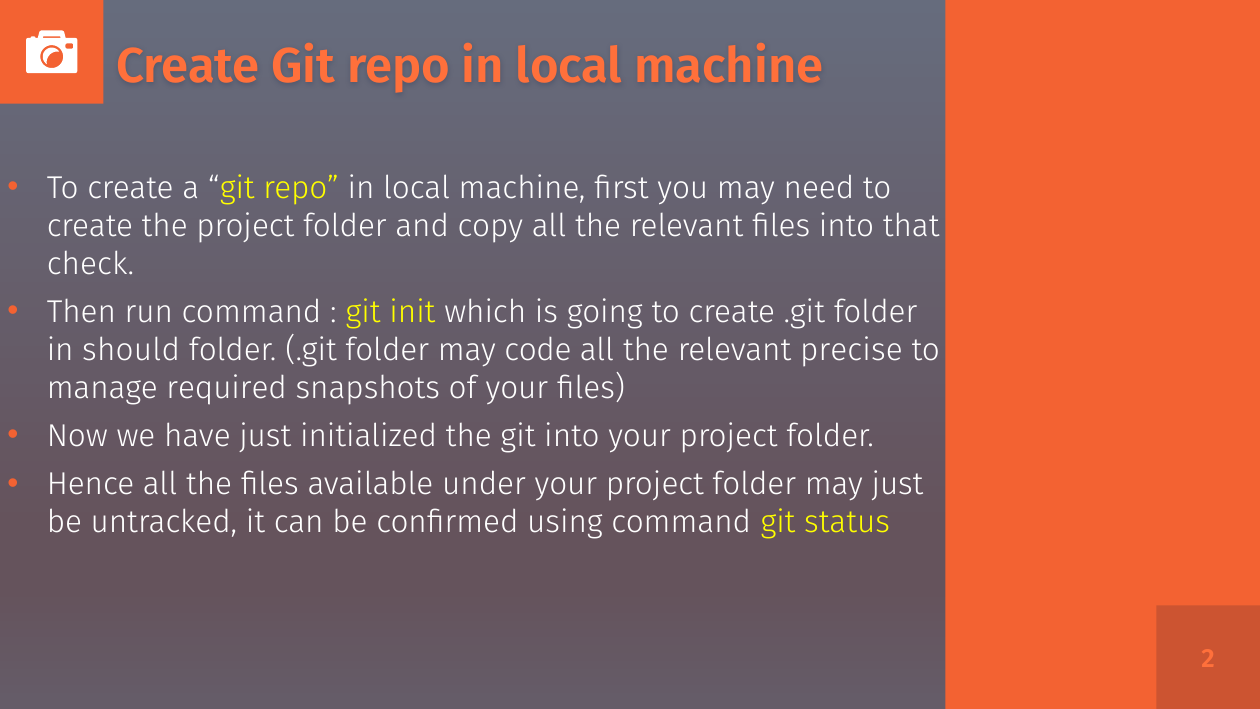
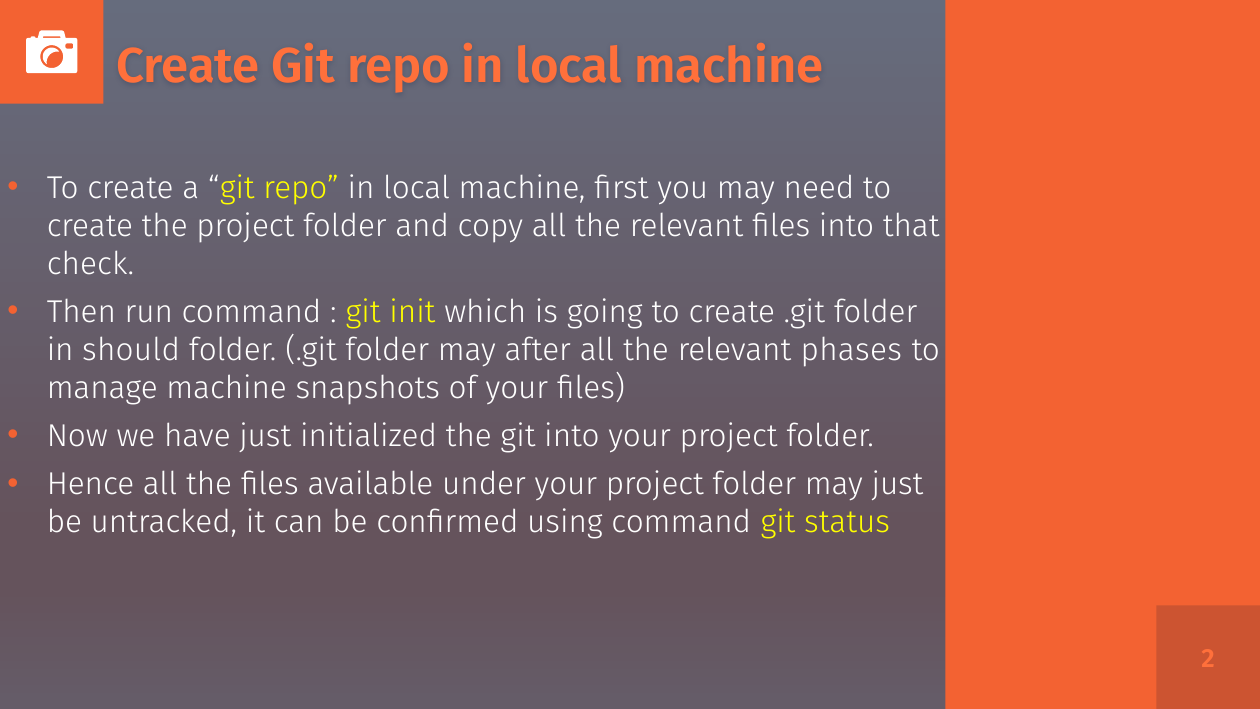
code: code -> after
precise: precise -> phases
manage required: required -> machine
